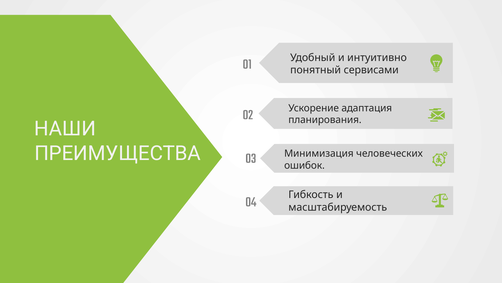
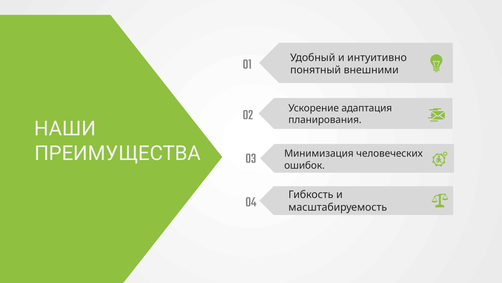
сервисами: сервисами -> внешними
